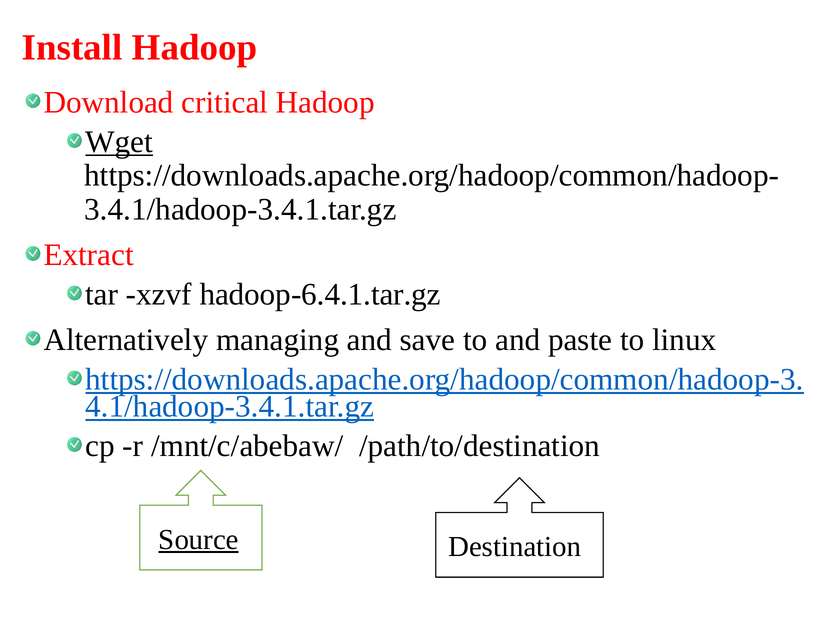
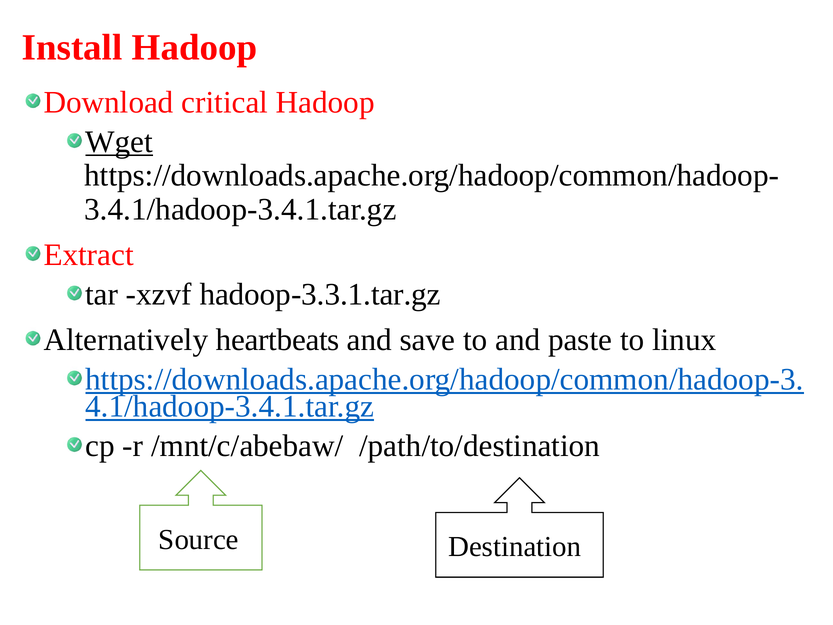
hadoop-6.4.1.tar.gz: hadoop-6.4.1.tar.gz -> hadoop-3.3.1.tar.gz
managing: managing -> heartbeats
Source underline: present -> none
